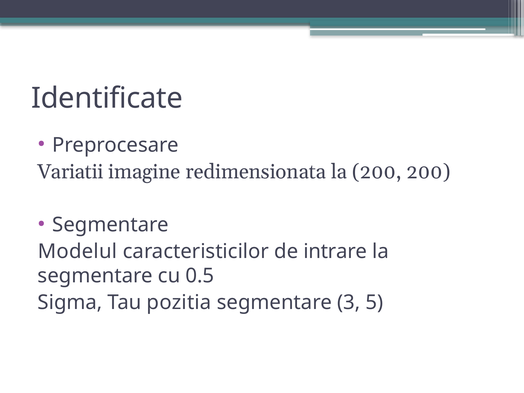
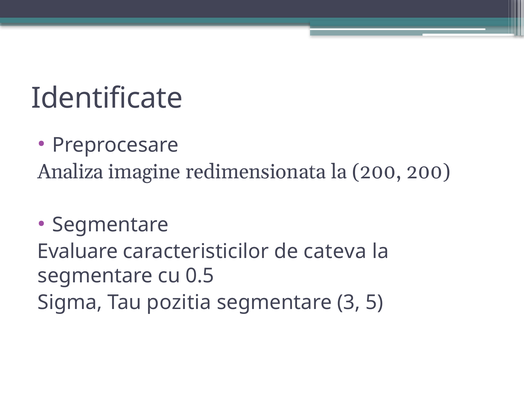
Variatii: Variatii -> Analiza
Modelul: Modelul -> Evaluare
intrare: intrare -> cateva
